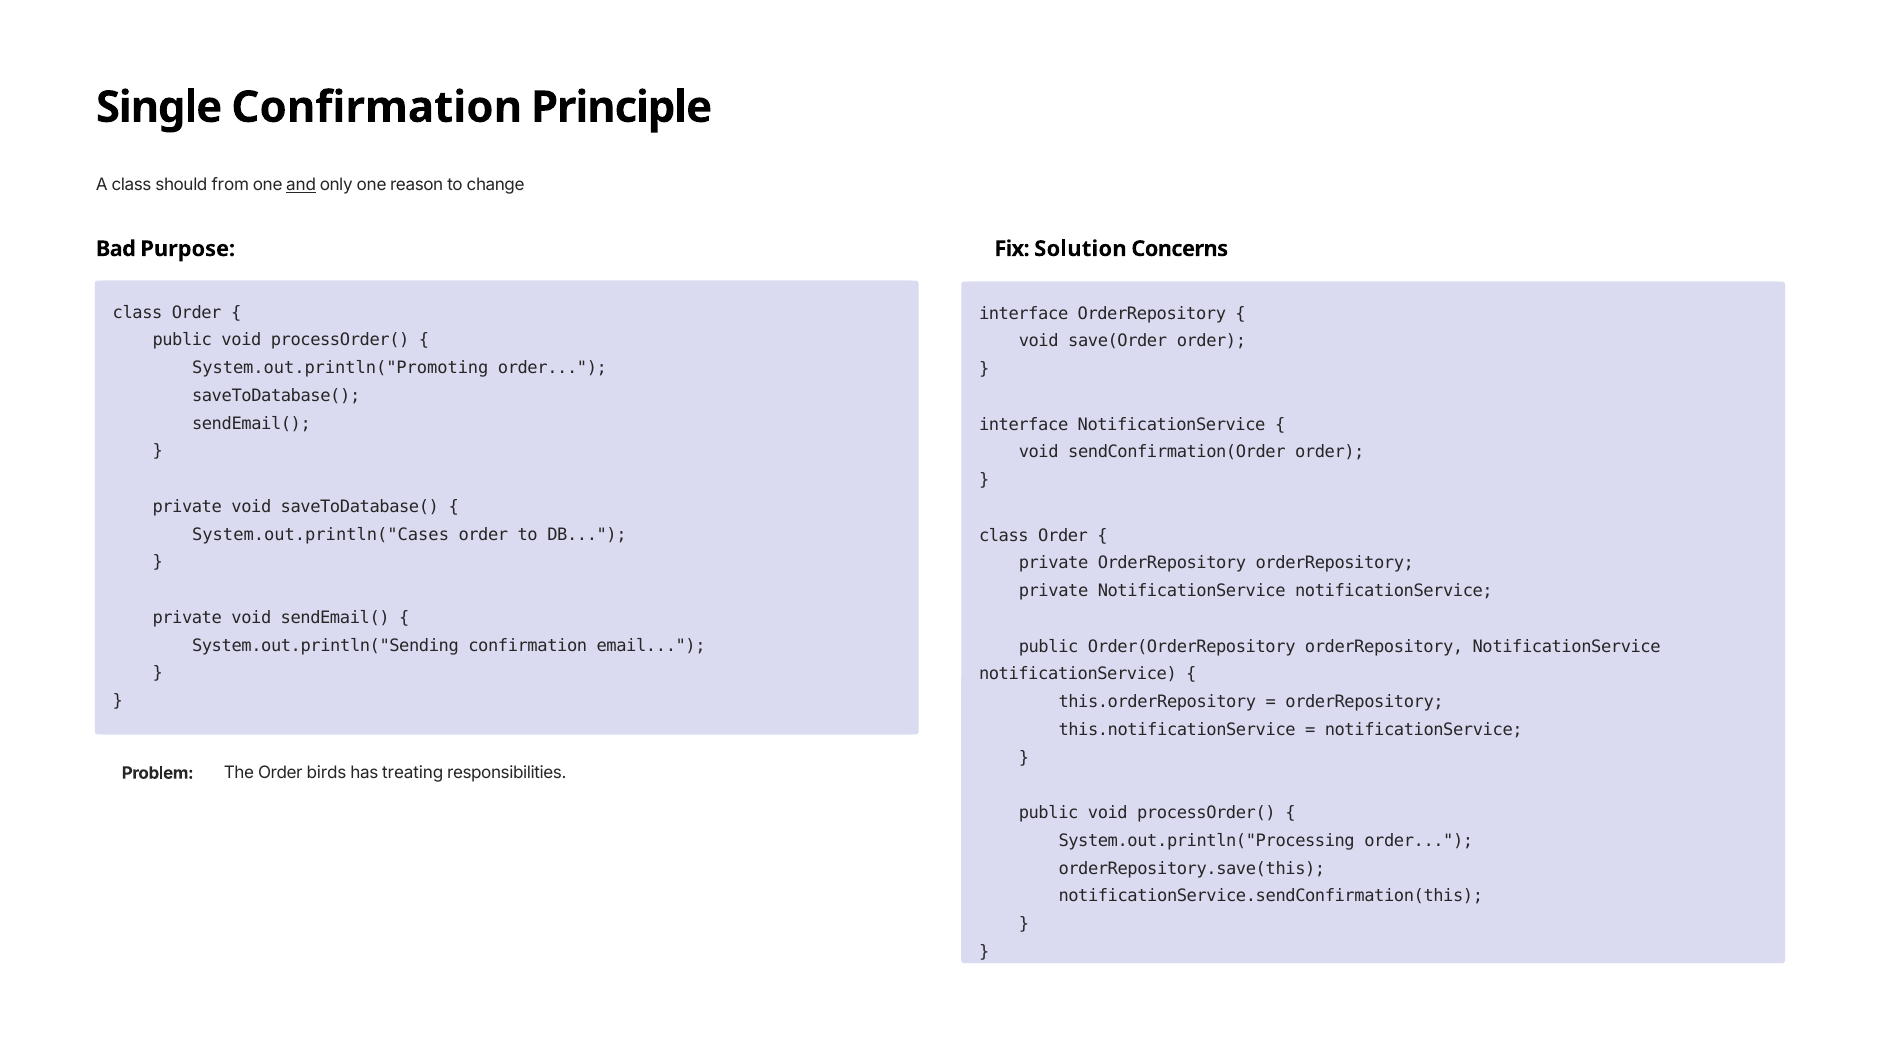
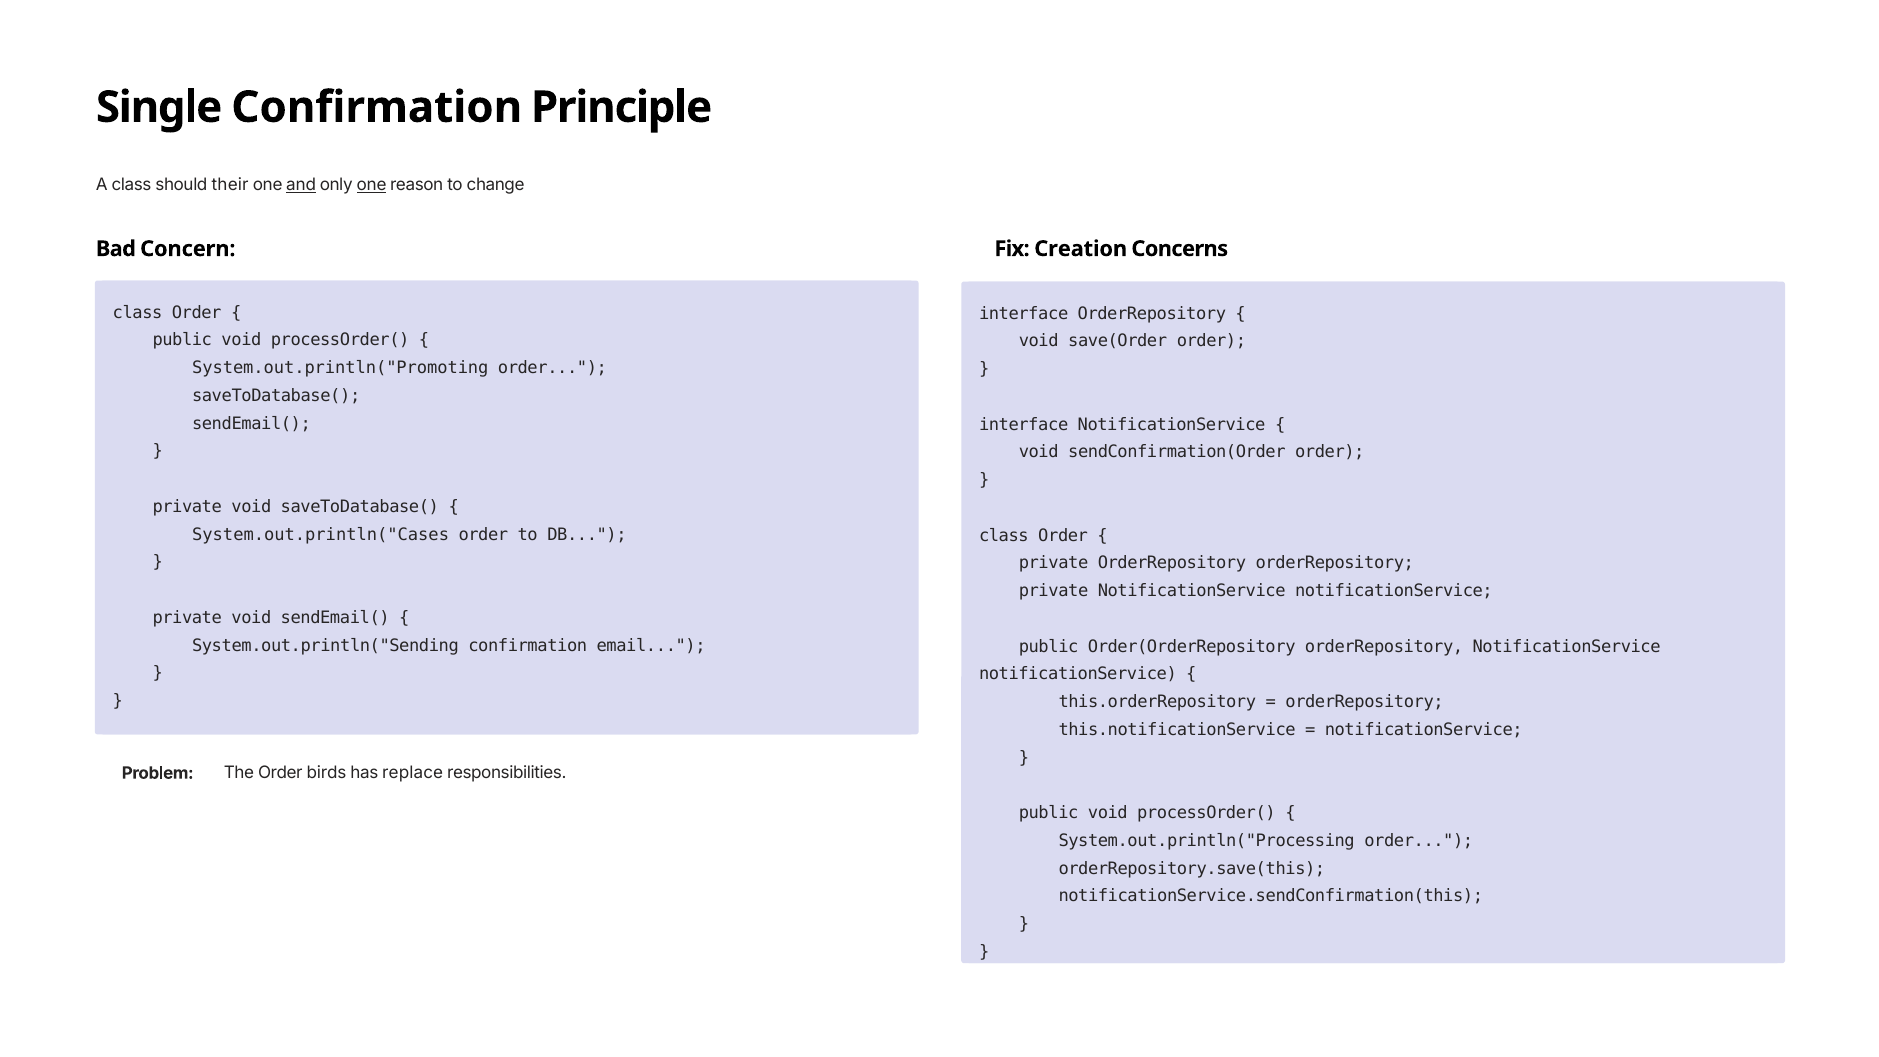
from: from -> their
one at (371, 185) underline: none -> present
Solution: Solution -> Creation
Purpose: Purpose -> Concern
treating: treating -> replace
